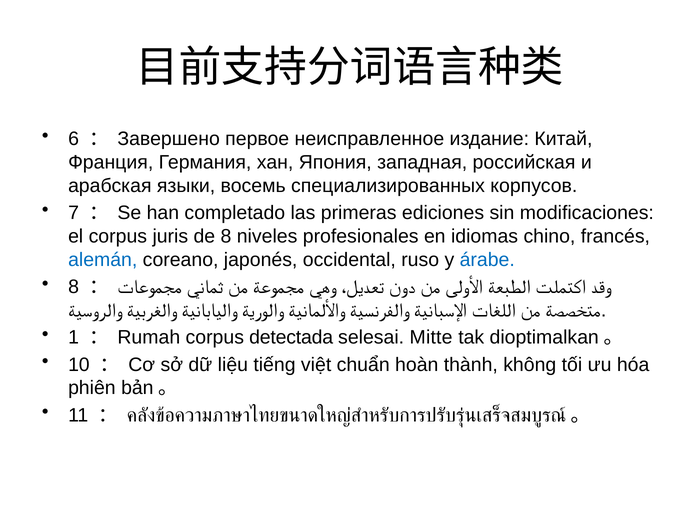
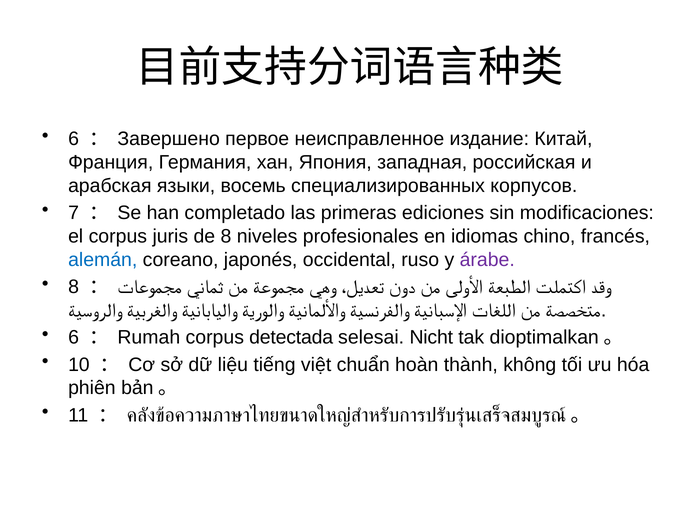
árabe colour: blue -> purple
1 at (74, 337): 1 -> 6
Mitte: Mitte -> Nicht
